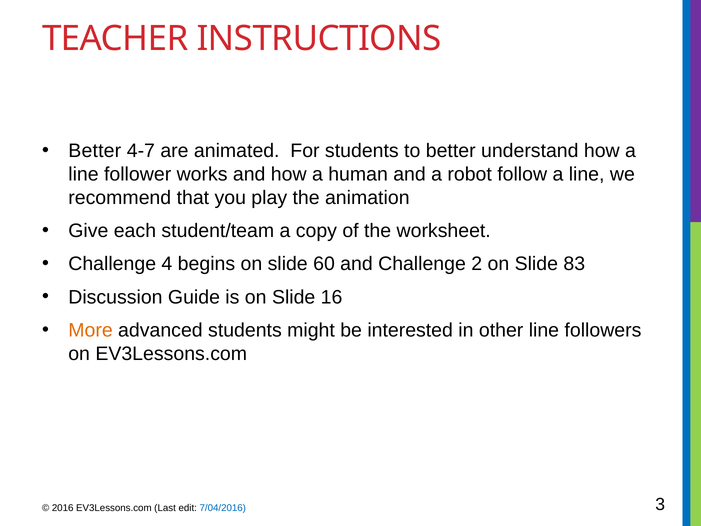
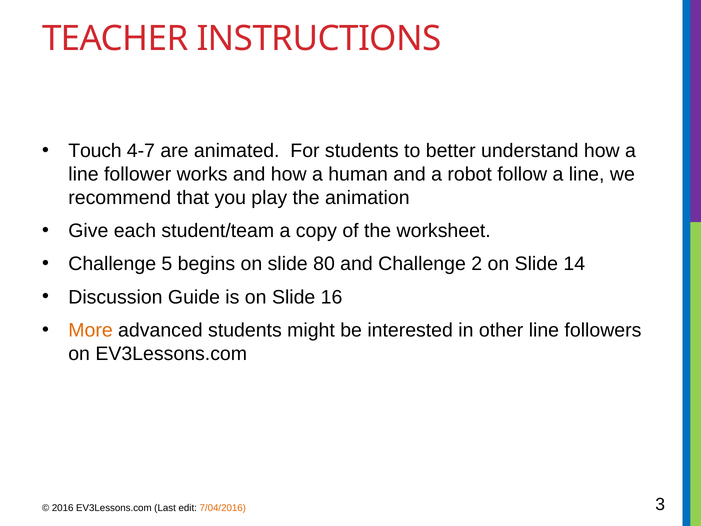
Better at (95, 151): Better -> Touch
4: 4 -> 5
60: 60 -> 80
83: 83 -> 14
7/04/2016 colour: blue -> orange
